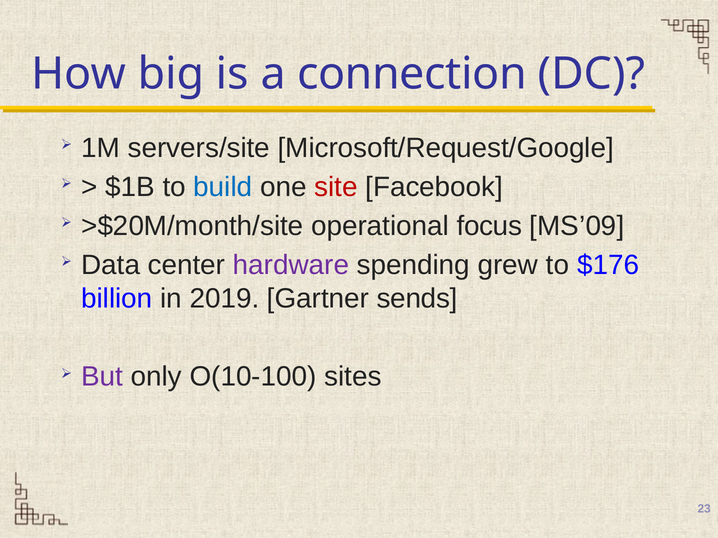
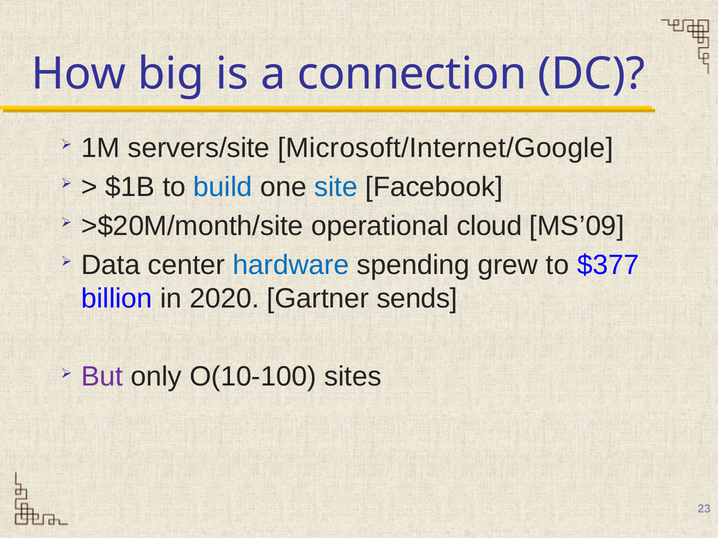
Microsoft/Request/Google: Microsoft/Request/Google -> Microsoft/Internet/Google
site colour: red -> blue
focus: focus -> cloud
hardware colour: purple -> blue
$176: $176 -> $377
2019: 2019 -> 2020
